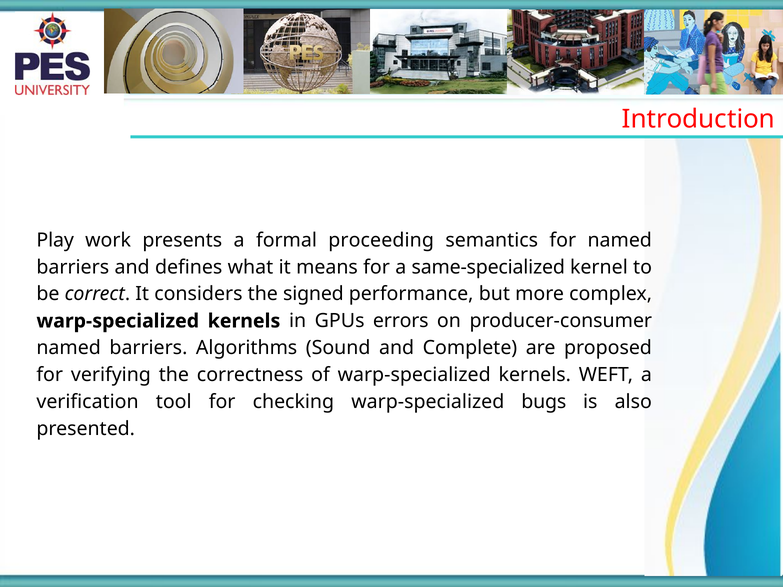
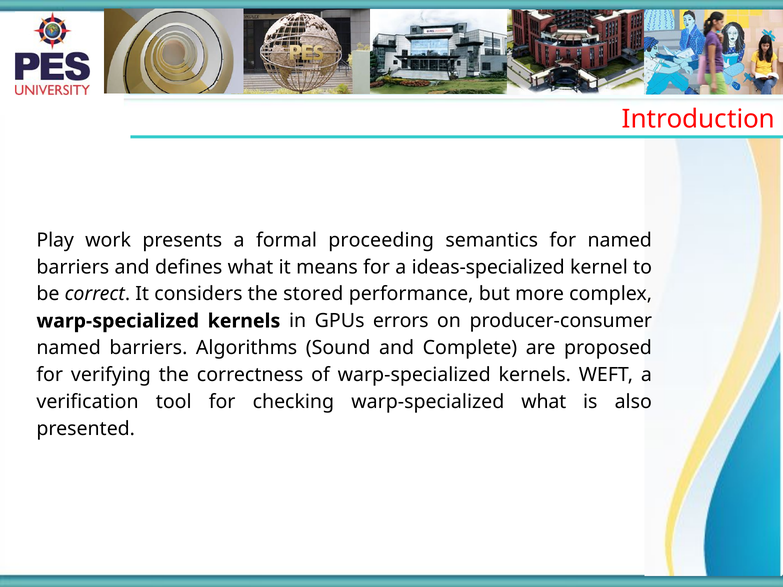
same-specialized: same-specialized -> ideas-specialized
signed: signed -> stored
warp-specialized bugs: bugs -> what
